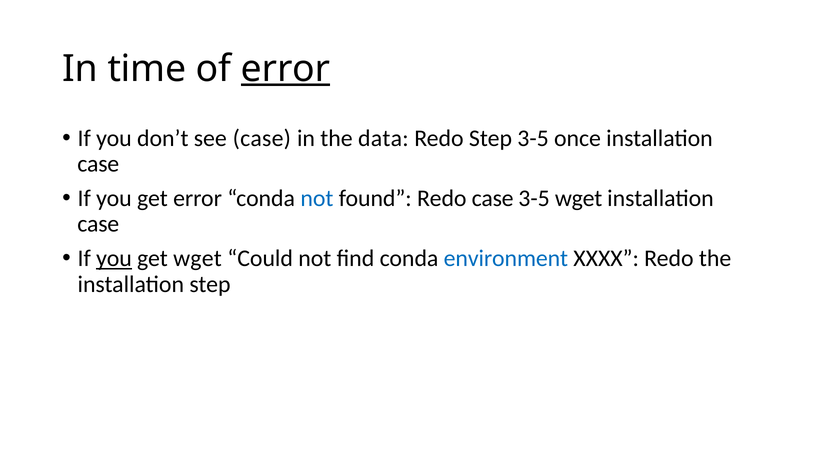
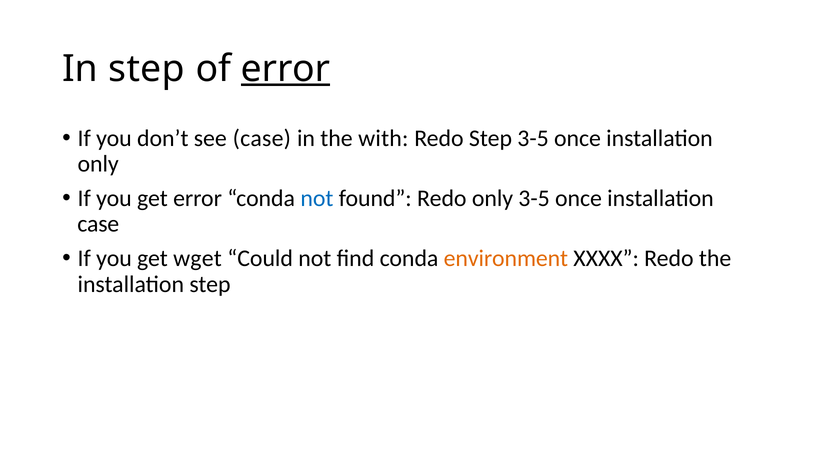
In time: time -> step
data: data -> with
case at (98, 164): case -> only
Redo case: case -> only
wget at (579, 198): wget -> once
you at (114, 258) underline: present -> none
environment colour: blue -> orange
